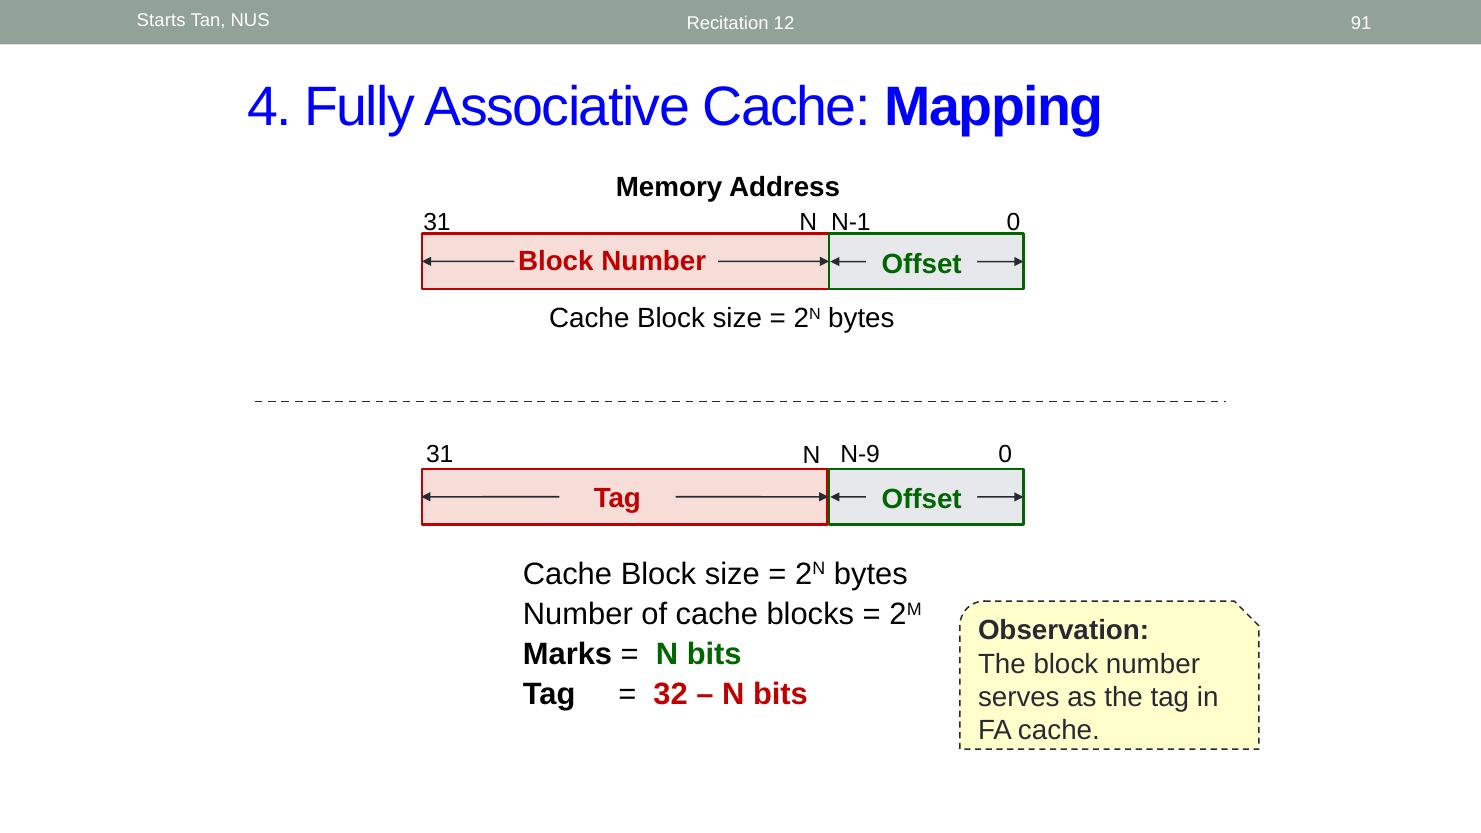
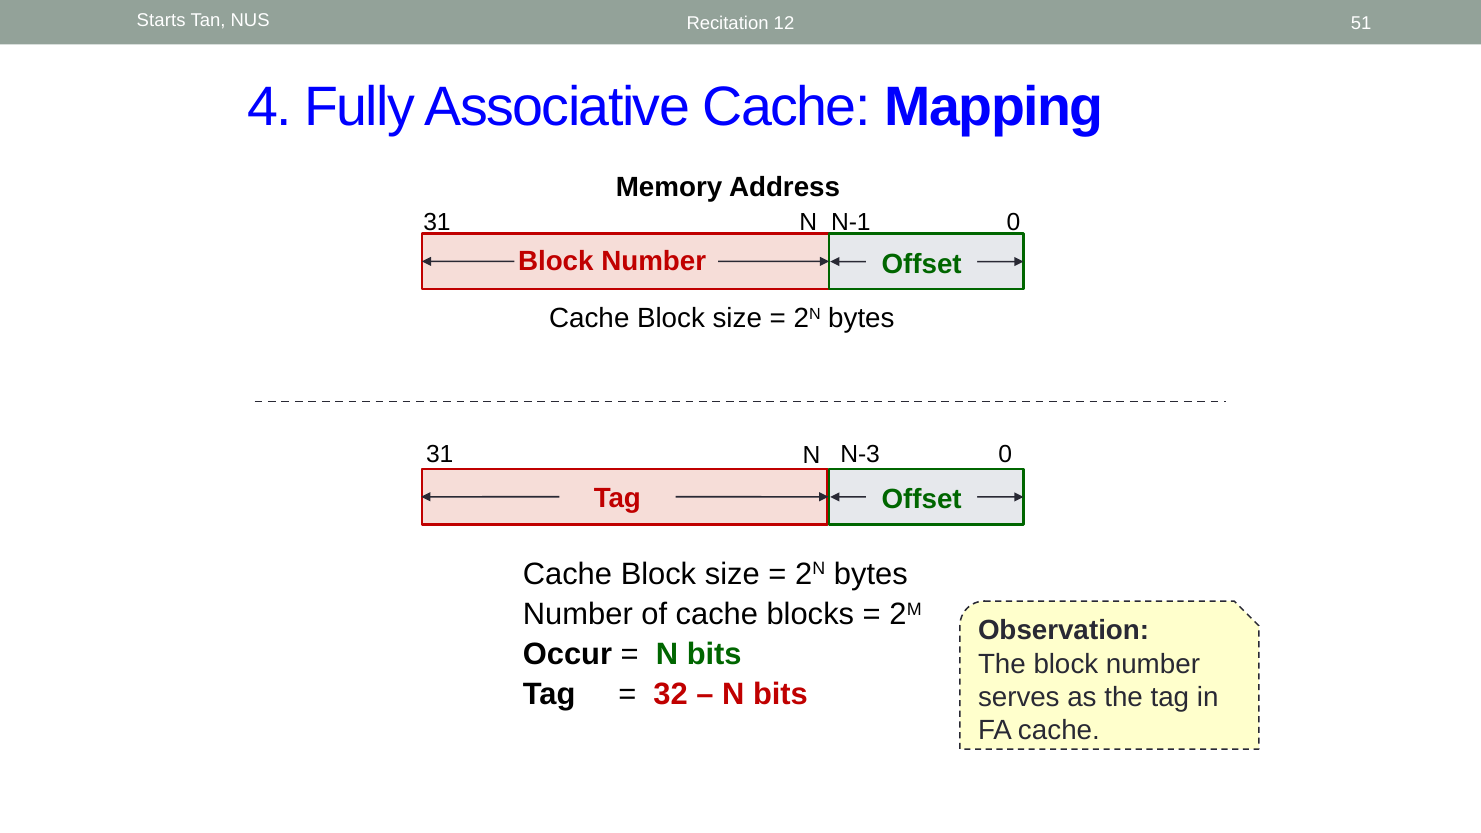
91: 91 -> 51
N-9: N-9 -> N-3
Marks: Marks -> Occur
